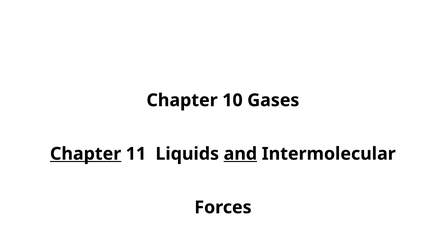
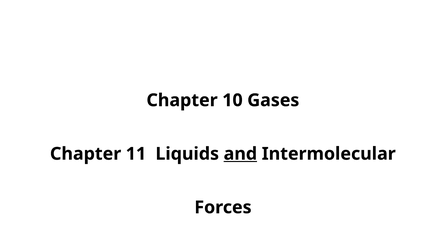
Chapter at (86, 154) underline: present -> none
